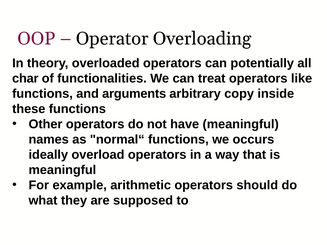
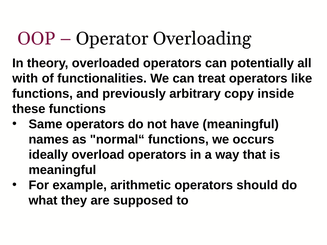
char: char -> with
arguments: arguments -> previously
Other: Other -> Same
